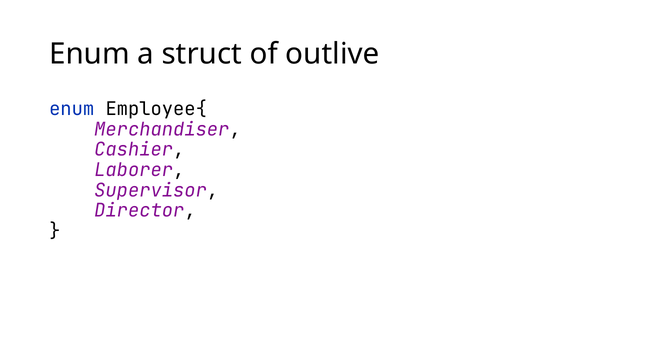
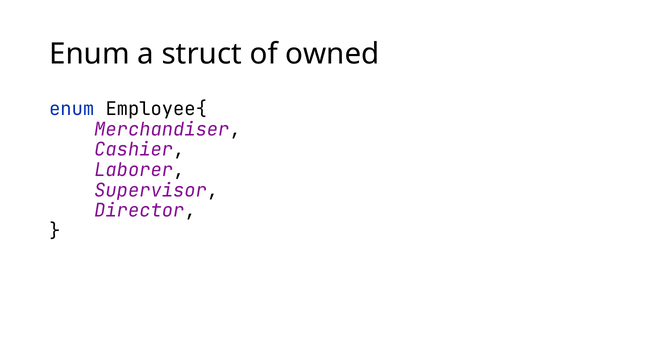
outlive: outlive -> owned
